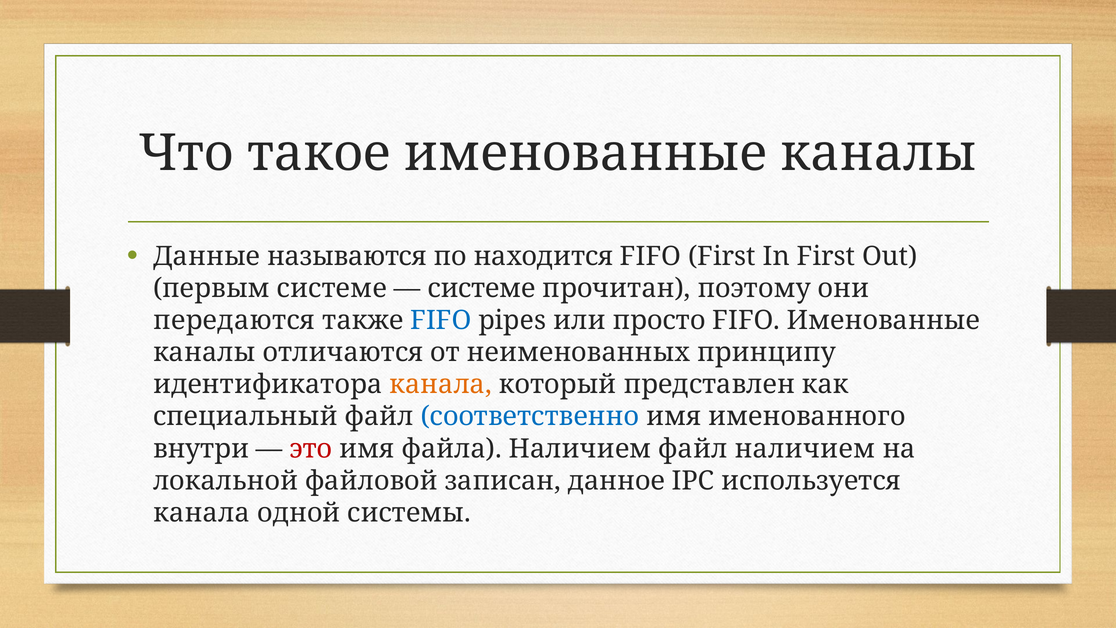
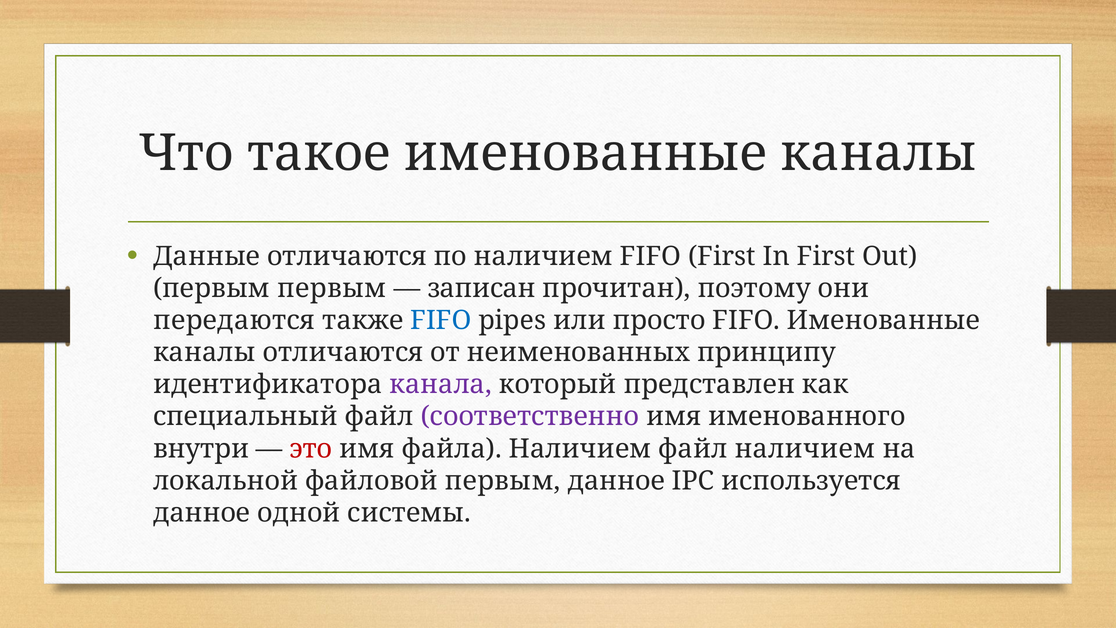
Данные называются: называются -> отличаются
по находится: находится -> наличием
первым системе: системе -> первым
системе at (482, 288): системе -> записан
канала at (441, 384) colour: orange -> purple
соответственно colour: blue -> purple
файловой записан: записан -> первым
канала at (202, 513): канала -> данное
